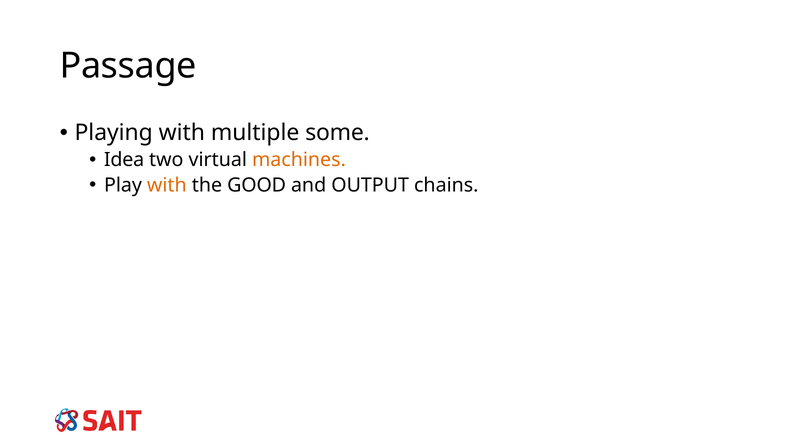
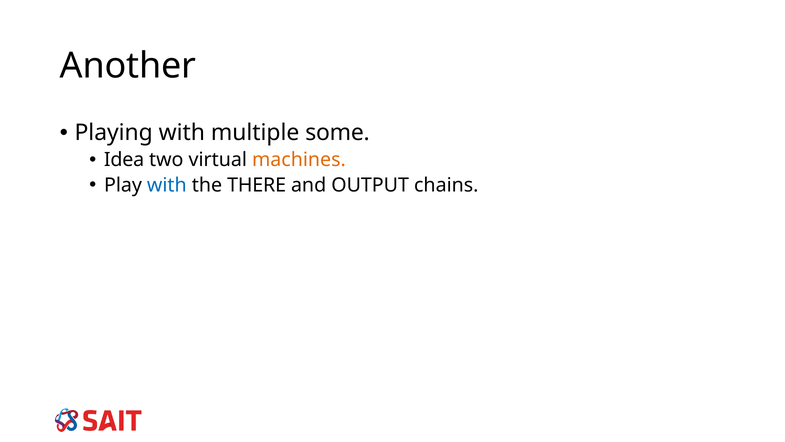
Passage: Passage -> Another
with at (167, 185) colour: orange -> blue
GOOD: GOOD -> THERE
